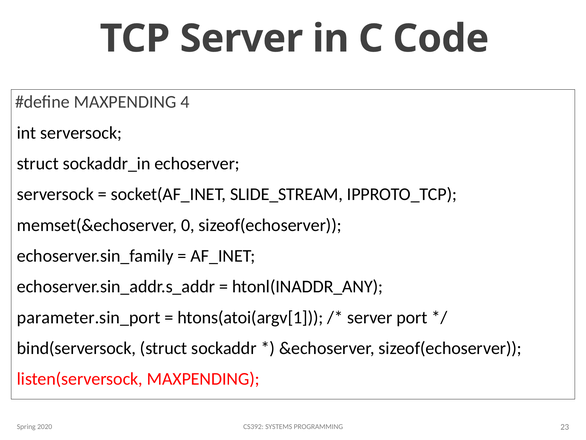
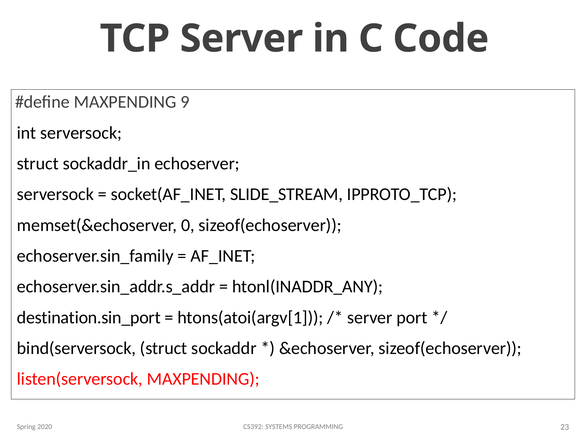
4: 4 -> 9
parameter.sin_port: parameter.sin_port -> destination.sin_port
